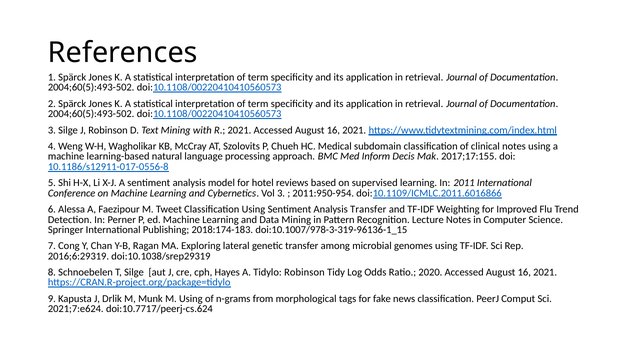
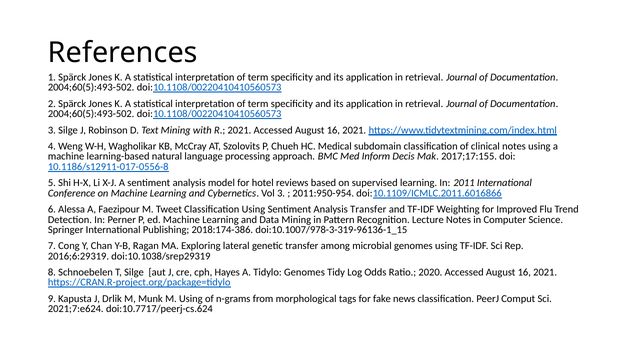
2018:174-183: 2018:174-183 -> 2018:174-386
Tidylo Robinson: Robinson -> Genomes
